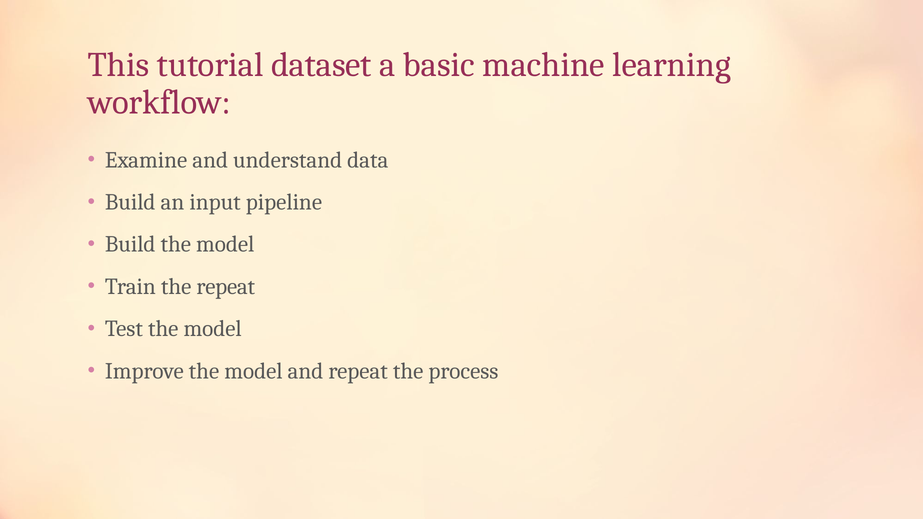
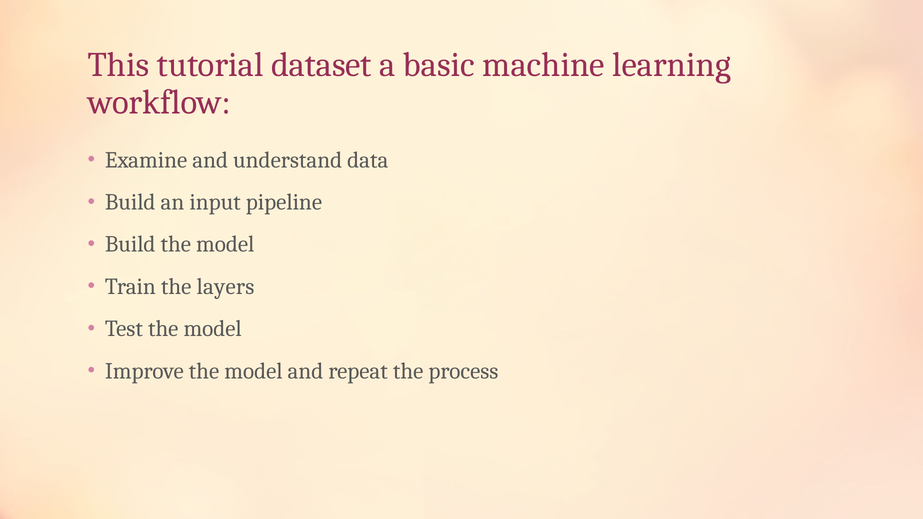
the repeat: repeat -> layers
